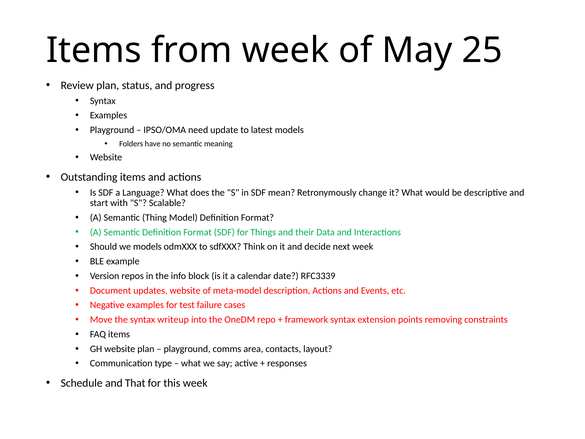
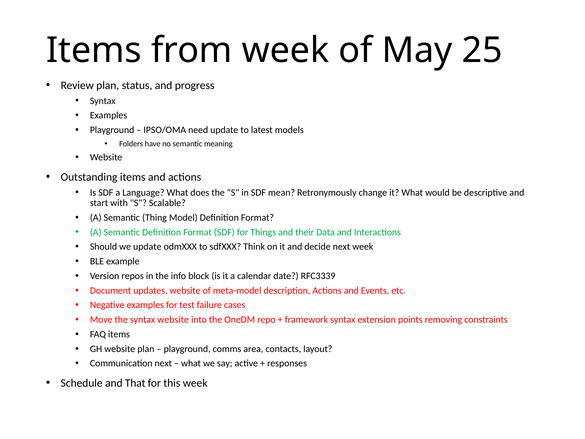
we models: models -> update
syntax writeup: writeup -> website
Communication type: type -> next
